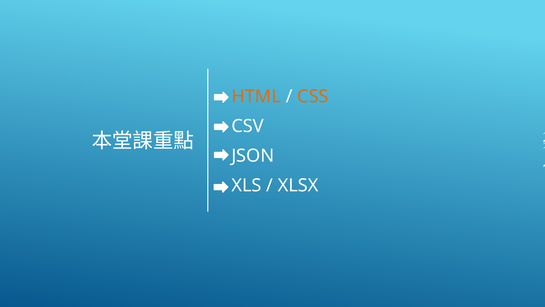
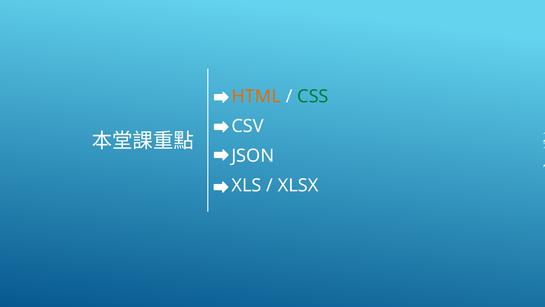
CSS colour: orange -> green
